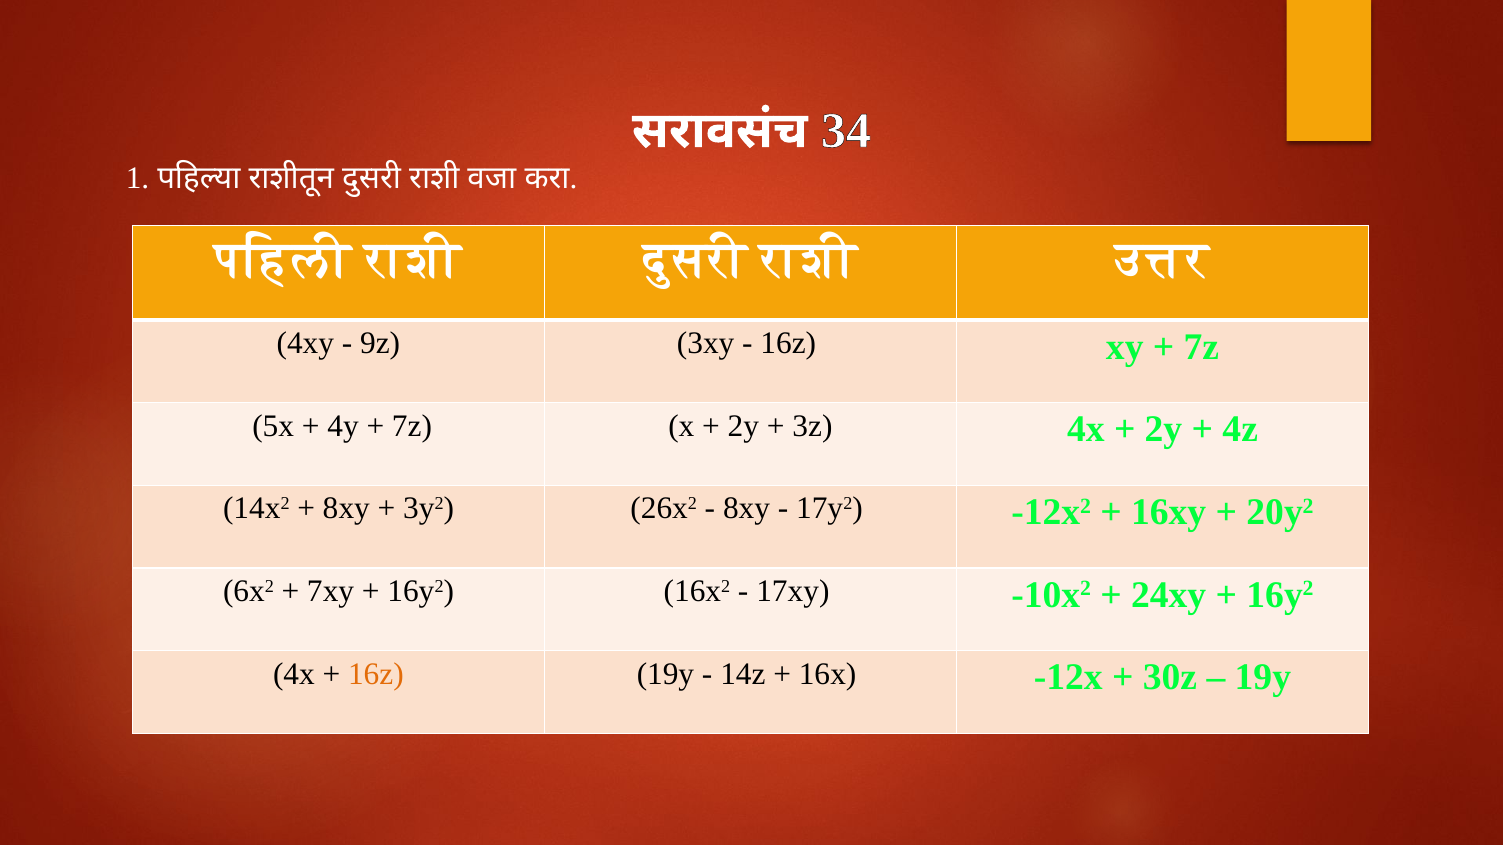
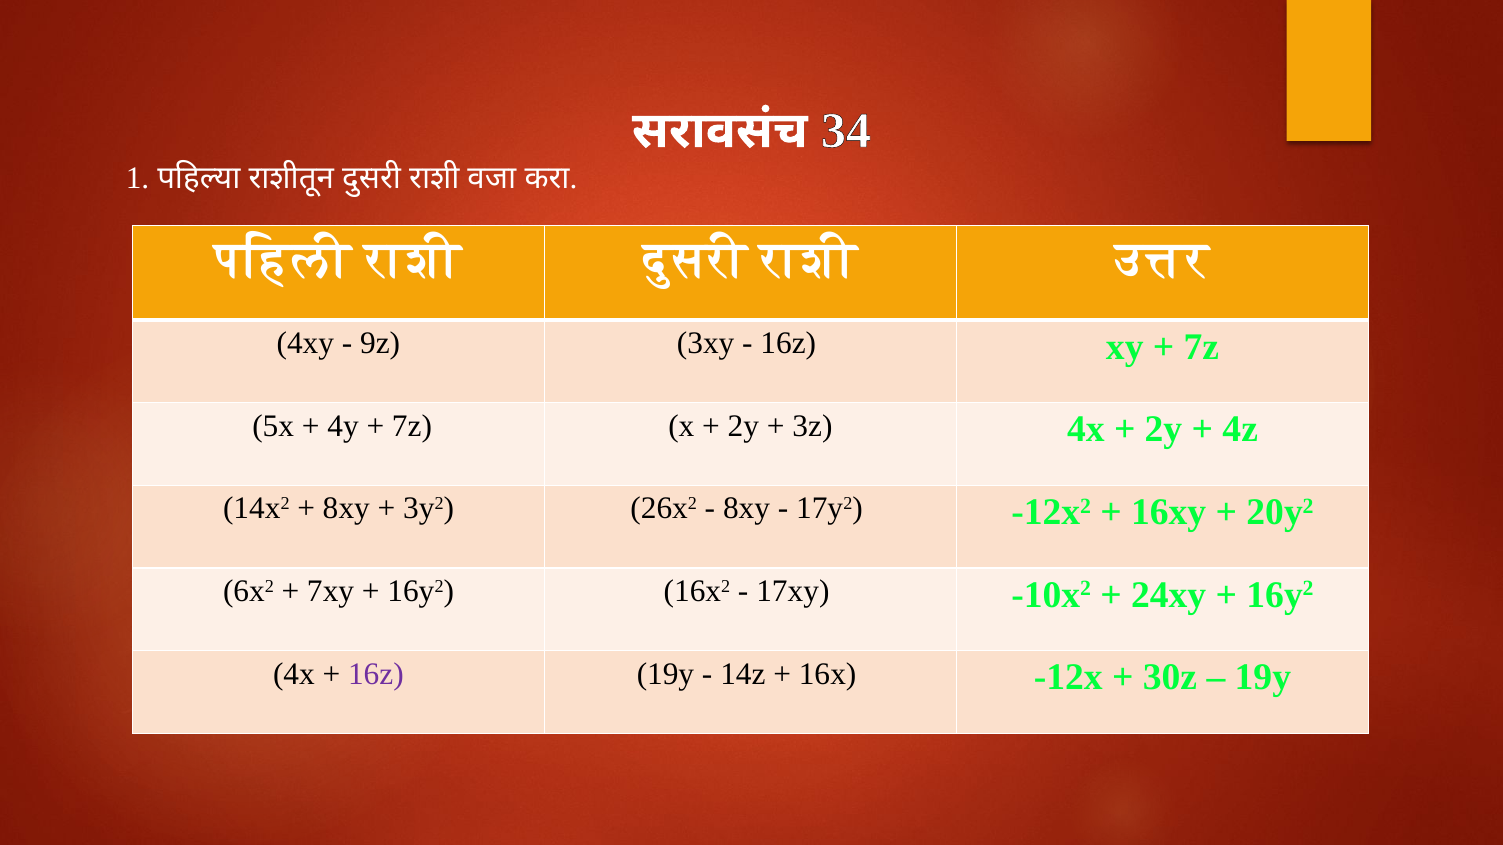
16z at (376, 674) colour: orange -> purple
